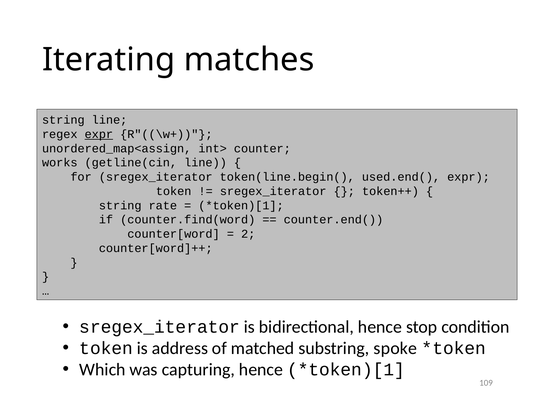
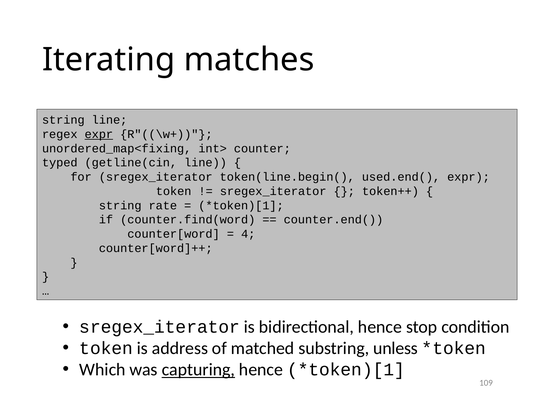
unordered_map<assign: unordered_map<assign -> unordered_map<fixing
works: works -> typed
2: 2 -> 4
spoke: spoke -> unless
capturing underline: none -> present
